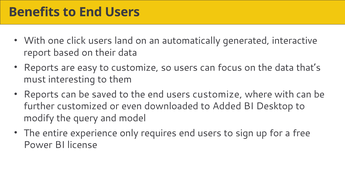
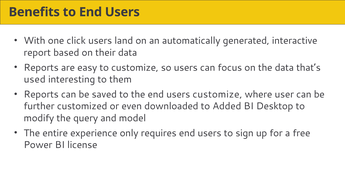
must: must -> used
where with: with -> user
